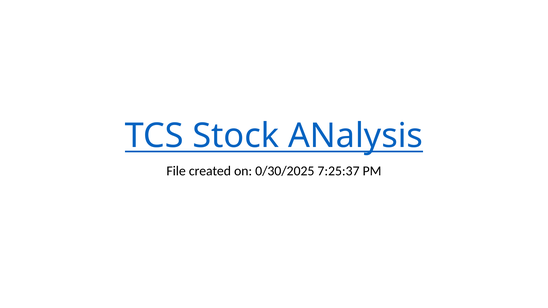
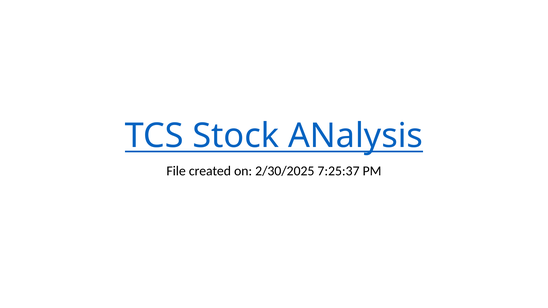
0/30/2025: 0/30/2025 -> 2/30/2025
